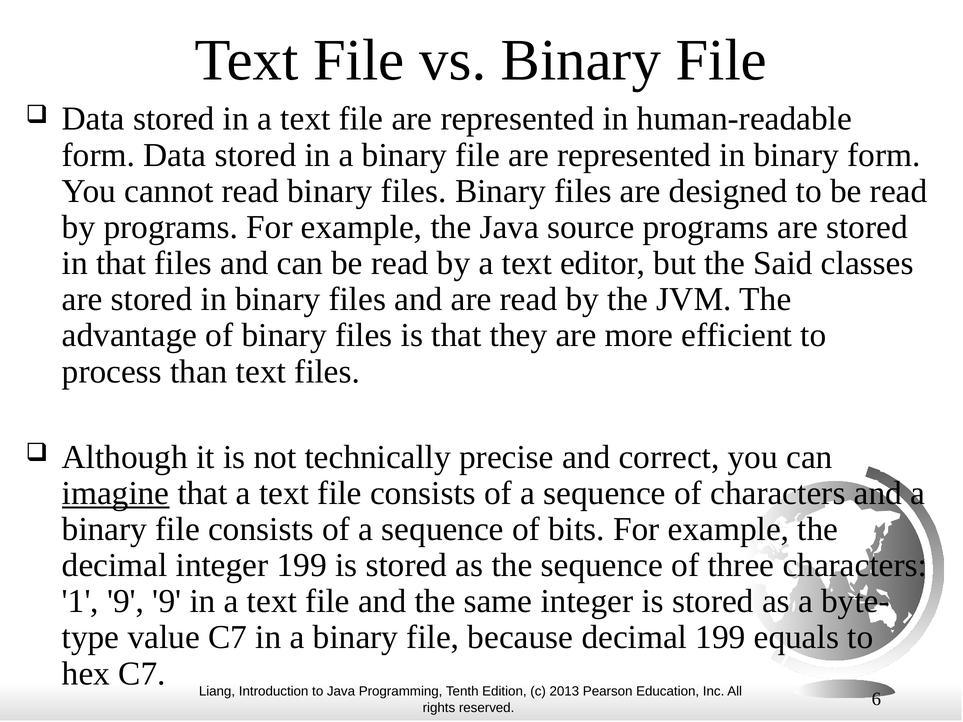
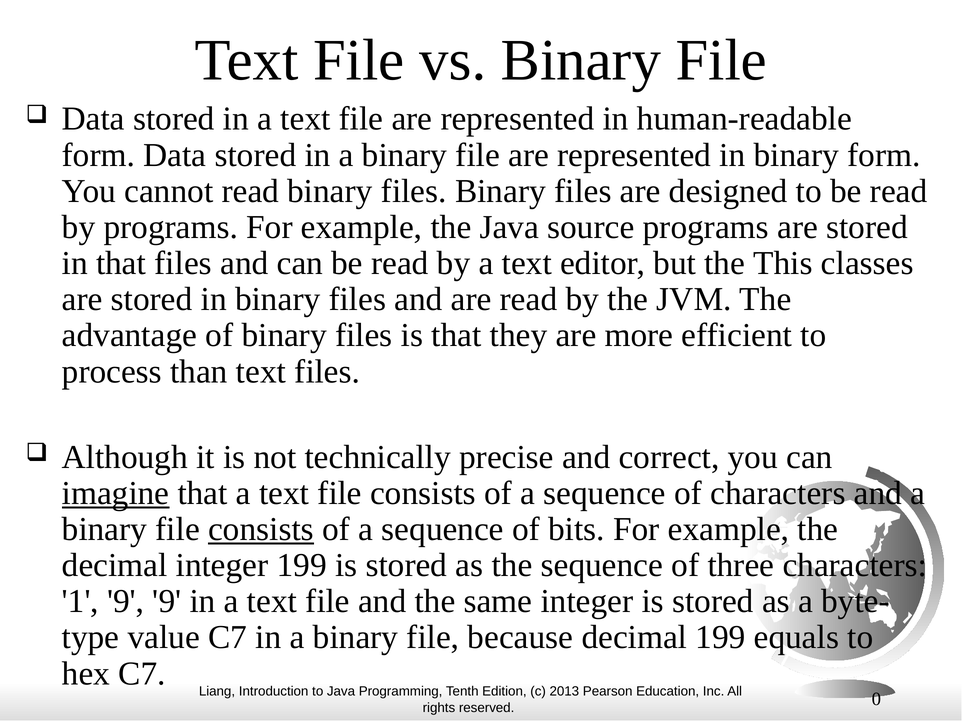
Said: Said -> This
consists at (261, 529) underline: none -> present
6: 6 -> 0
